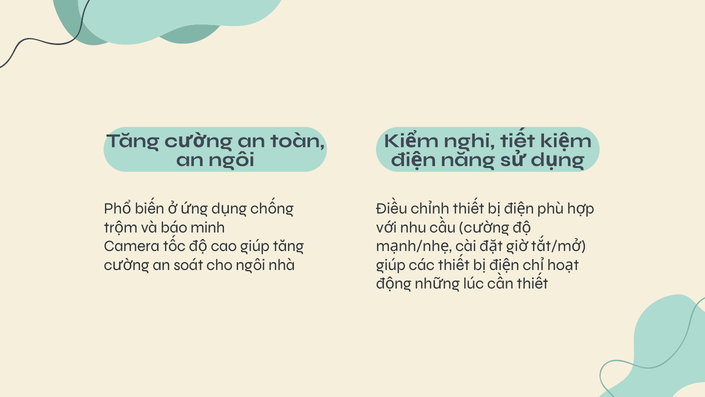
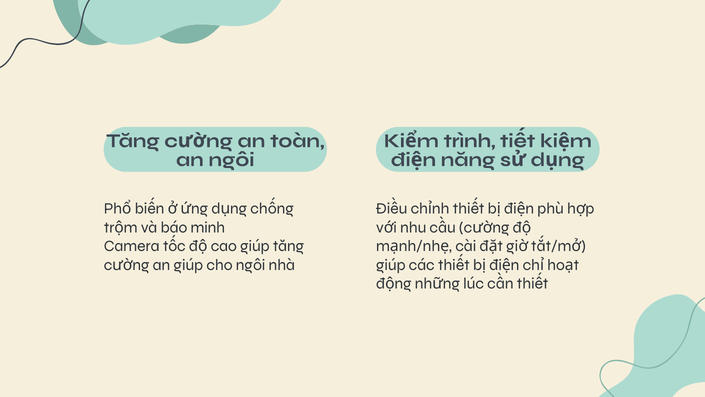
nghi: nghi -> trình
an soát: soát -> giúp
